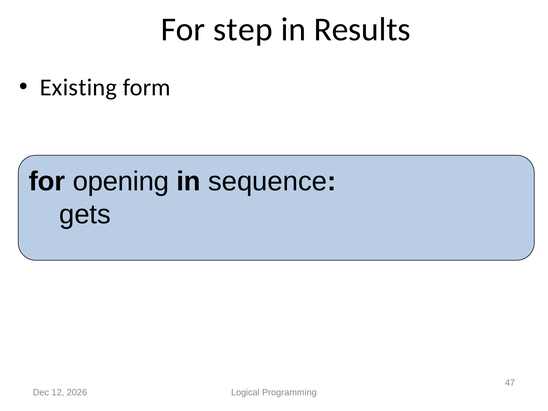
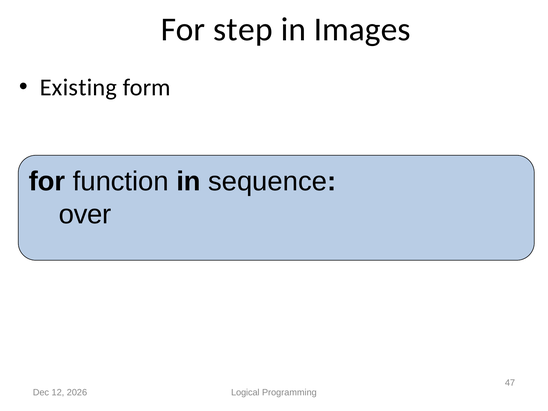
Results: Results -> Images
opening: opening -> function
gets: gets -> over
